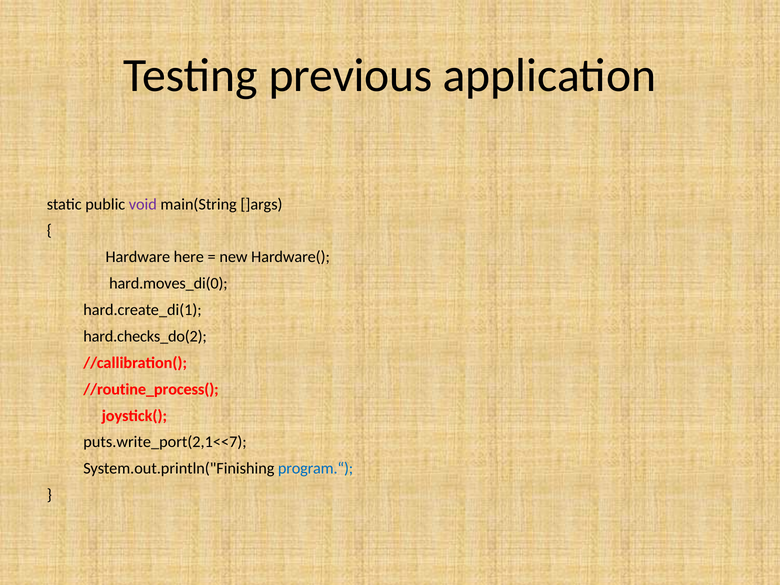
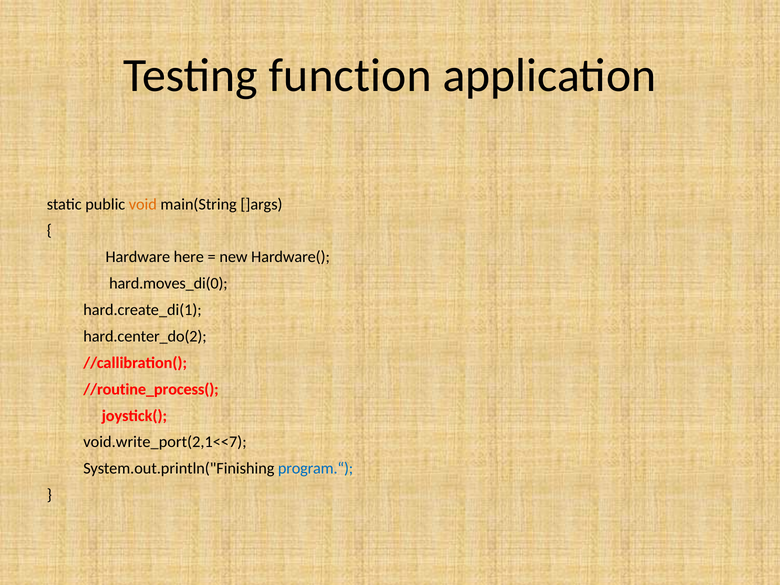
previous: previous -> function
void colour: purple -> orange
hard.checks_do(2: hard.checks_do(2 -> hard.center_do(2
puts.write_port(2,1<<7: puts.write_port(2,1<<7 -> void.write_port(2,1<<7
